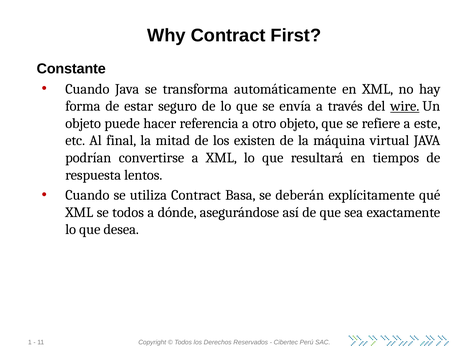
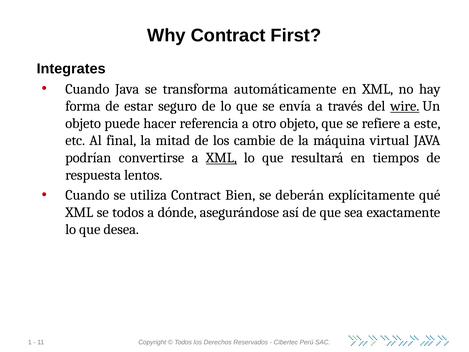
Constante: Constante -> Integrates
existen: existen -> cambie
XML at (221, 158) underline: none -> present
Basa: Basa -> Bien
